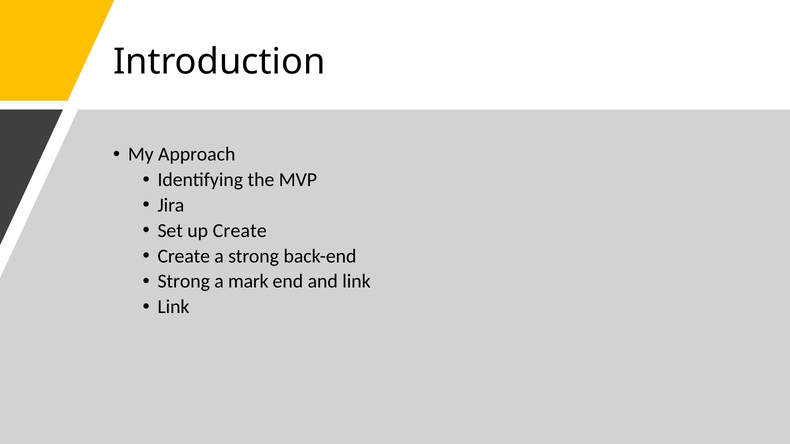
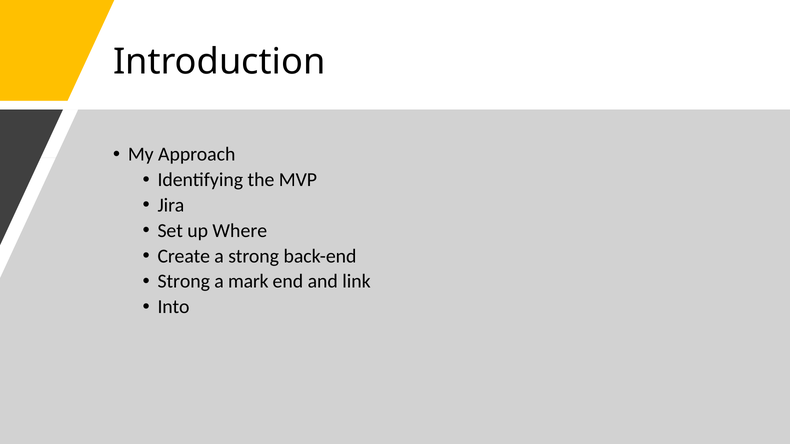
up Create: Create -> Where
Link at (173, 307): Link -> Into
